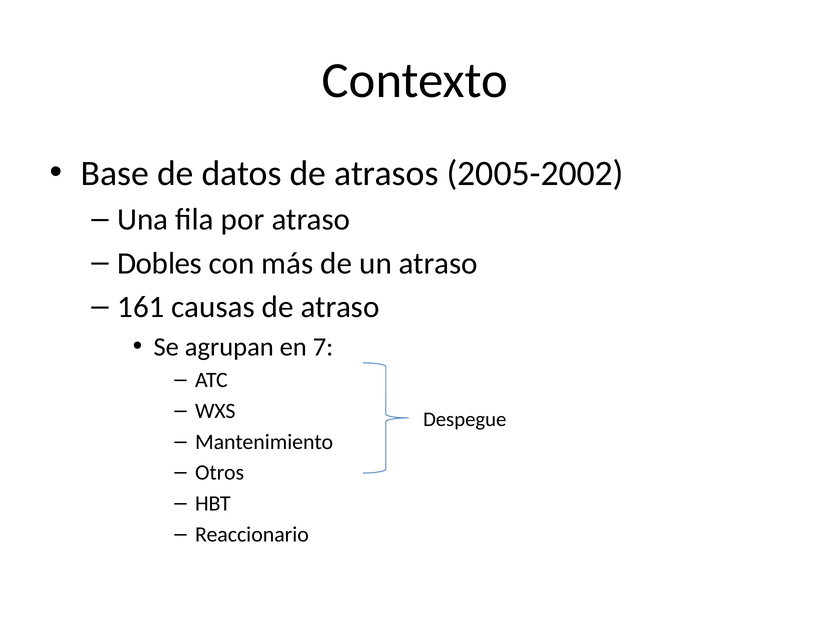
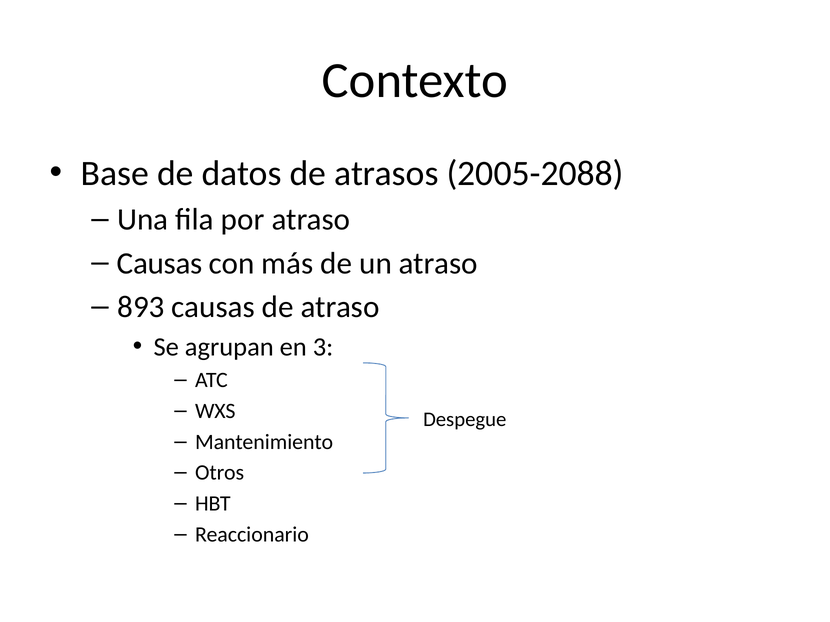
2005-2002: 2005-2002 -> 2005-2088
Dobles at (160, 263): Dobles -> Causas
161: 161 -> 893
7: 7 -> 3
